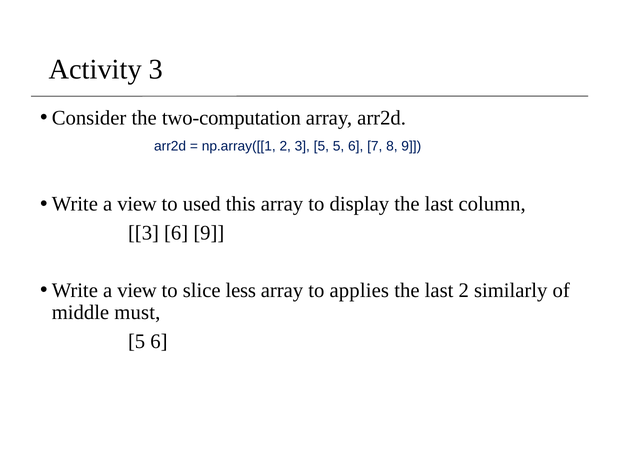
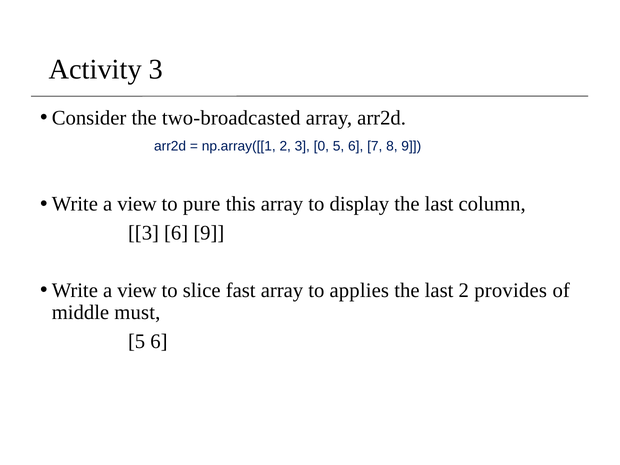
two-computation: two-computation -> two-broadcasted
3 5: 5 -> 0
used: used -> pure
less: less -> fast
similarly: similarly -> provides
